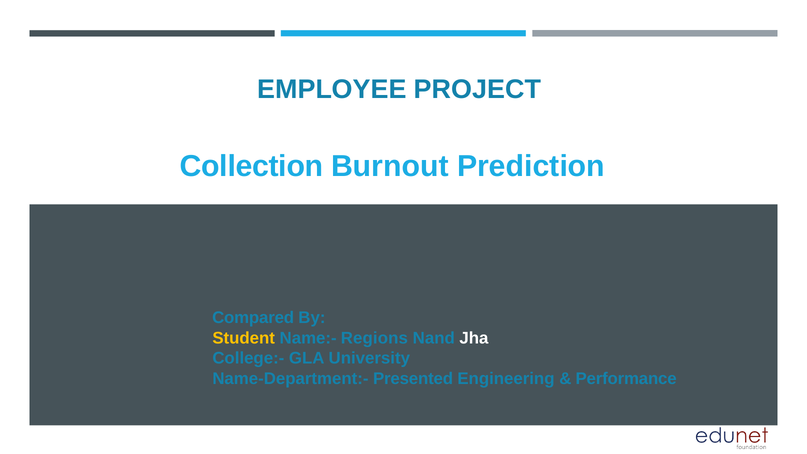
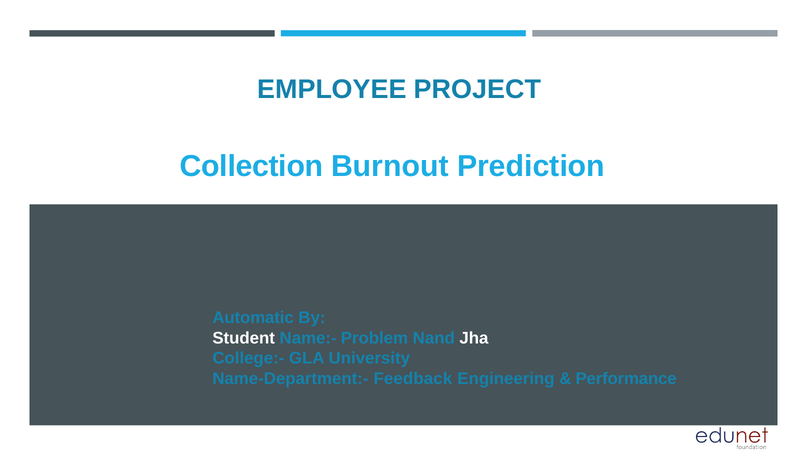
Compared: Compared -> Automatic
Student colour: yellow -> white
Regions: Regions -> Problem
Presented: Presented -> Feedback
